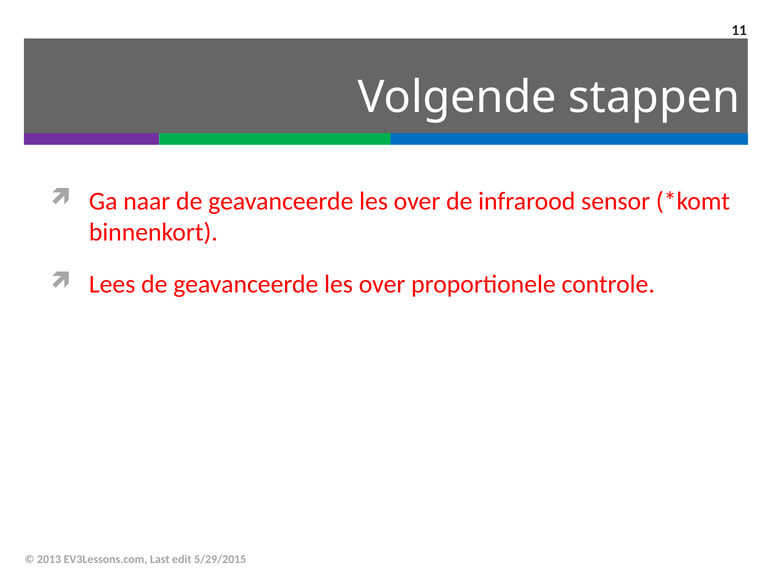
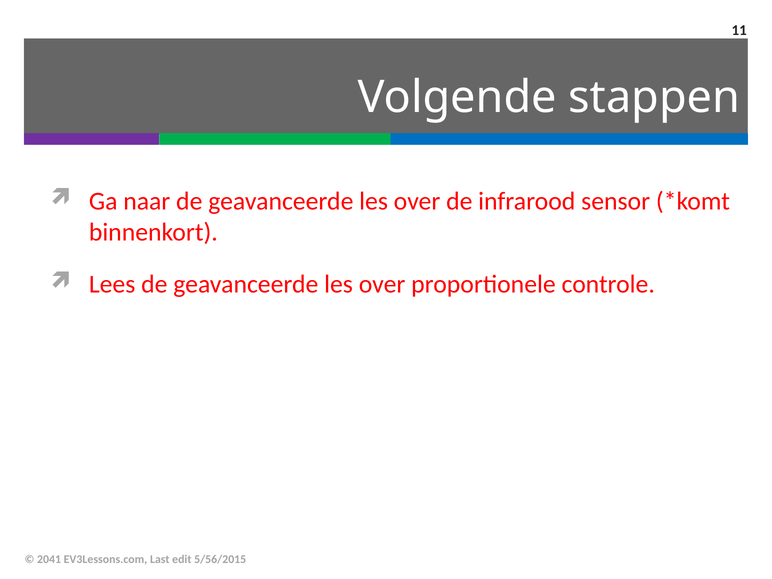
2013: 2013 -> 2041
5/29/2015: 5/29/2015 -> 5/56/2015
